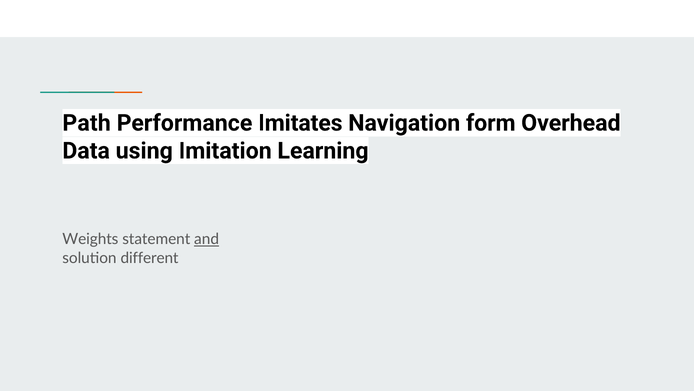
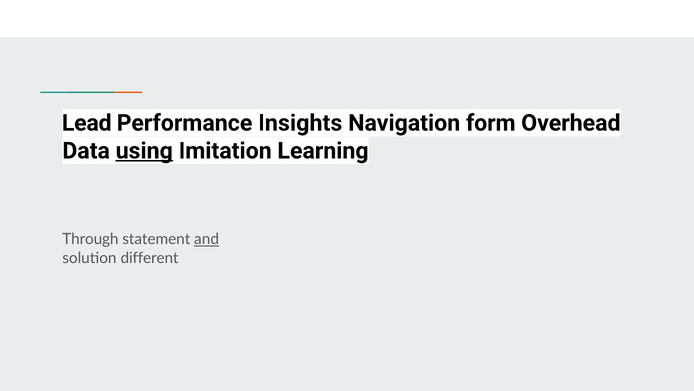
Path: Path -> Lead
Imitates: Imitates -> Insights
using underline: none -> present
Weights: Weights -> Through
